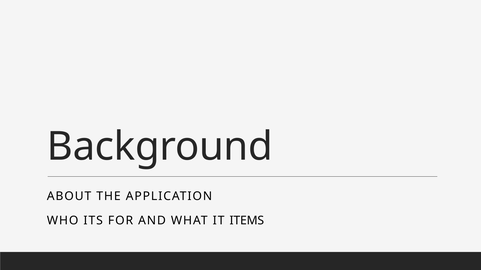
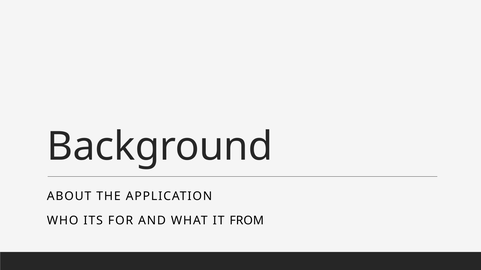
ITEMS: ITEMS -> FROM
